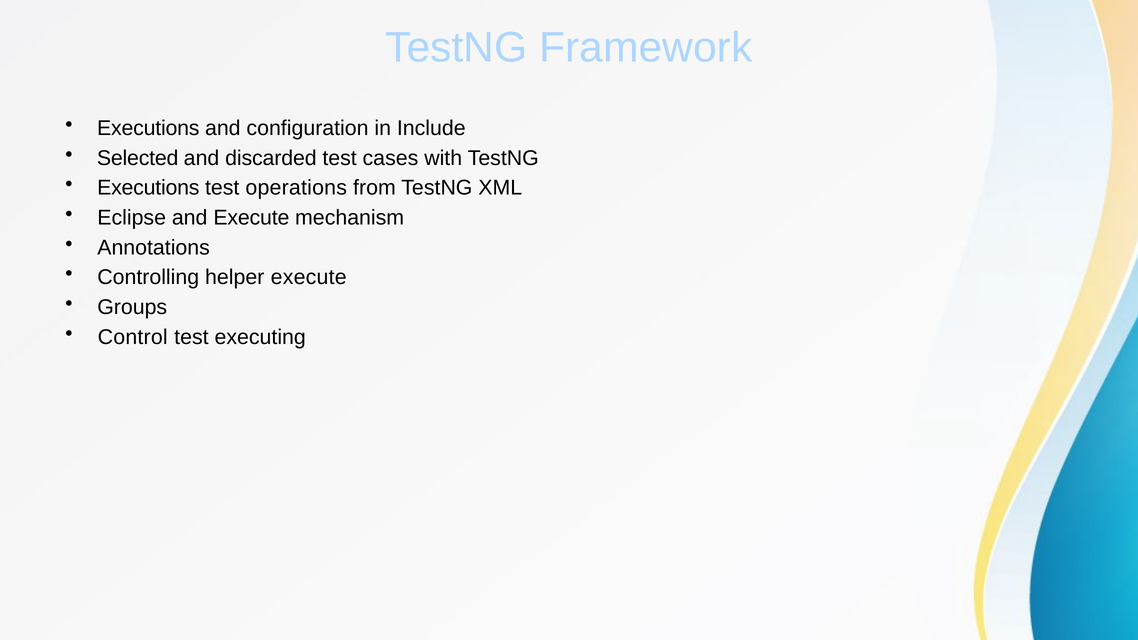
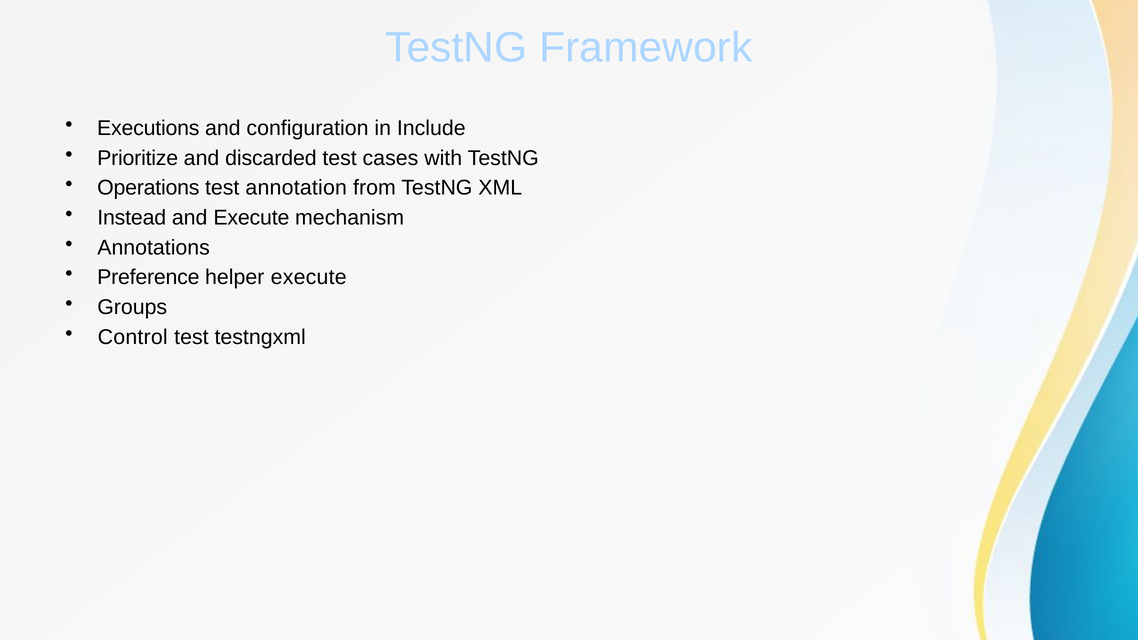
Selected: Selected -> Prioritize
Executions at (148, 188): Executions -> Operations
operations: operations -> annotation
Eclipse: Eclipse -> Instead
Controlling: Controlling -> Preference
executing: executing -> testngxml
